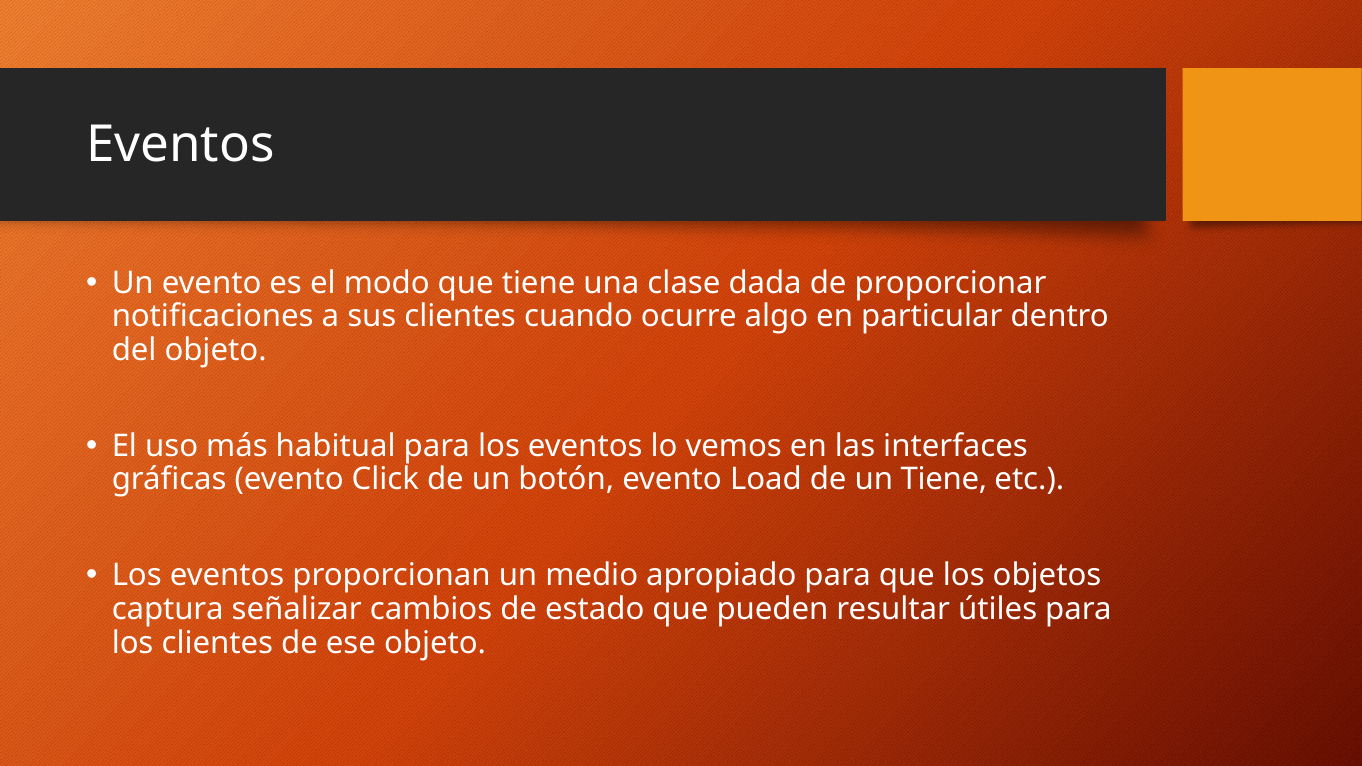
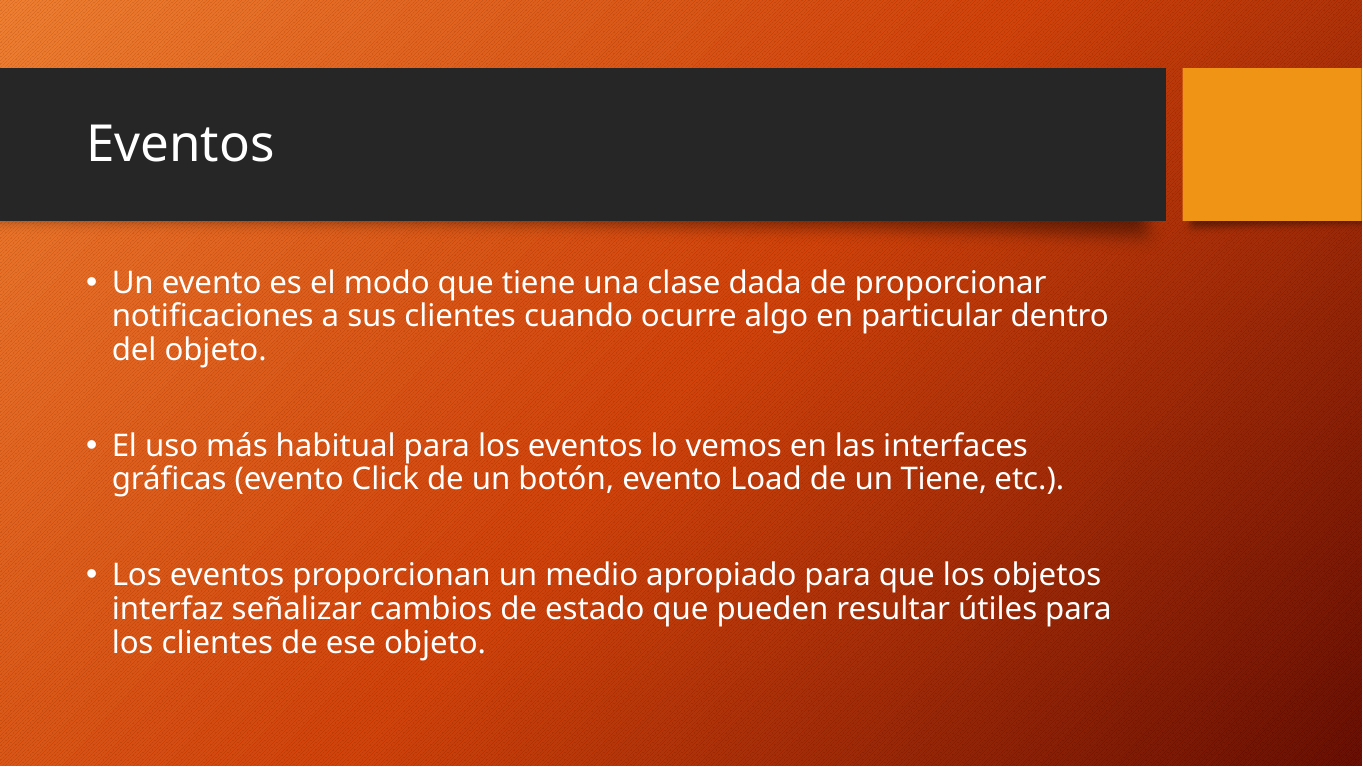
captura: captura -> interfaz
